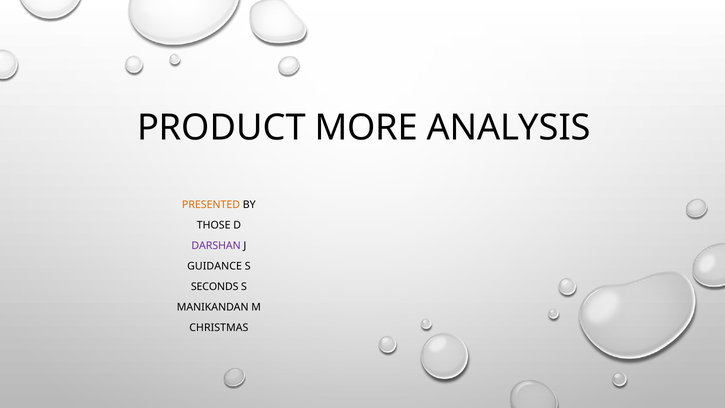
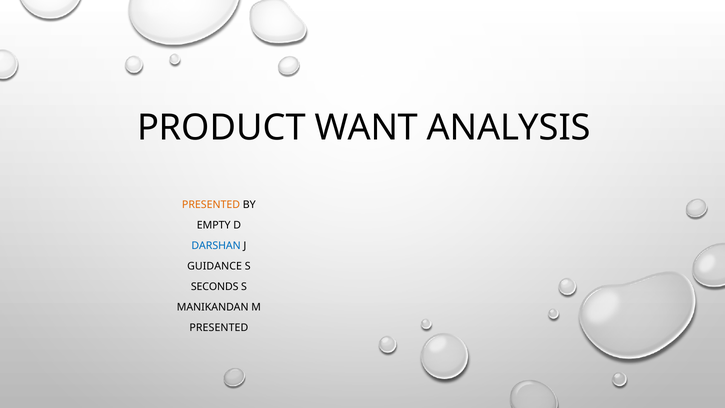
MORE: MORE -> WANT
THOSE: THOSE -> EMPTY
DARSHAN colour: purple -> blue
CHRISTMAS at (219, 328): CHRISTMAS -> PRESENTED
